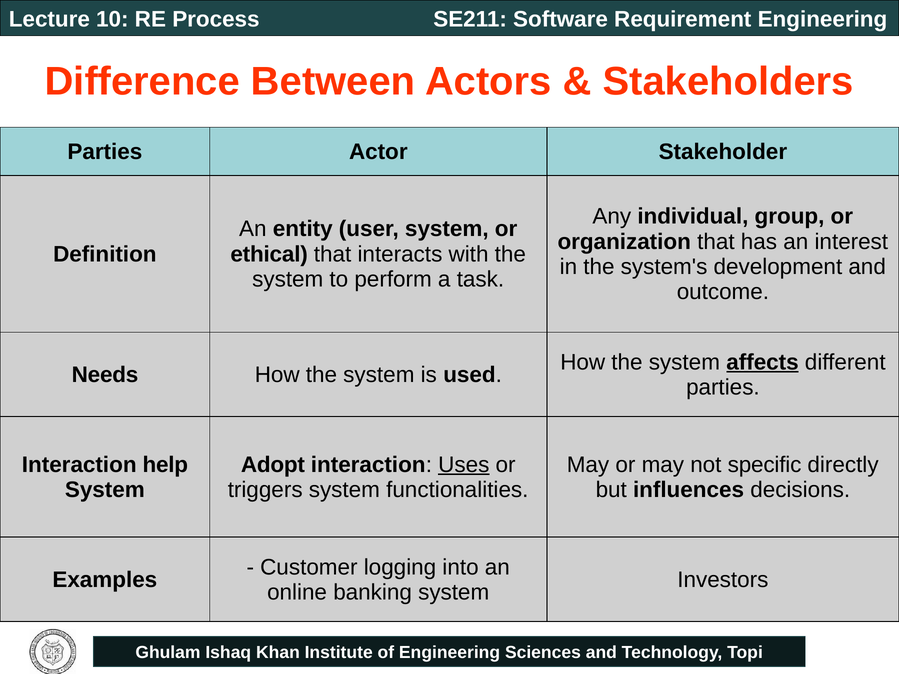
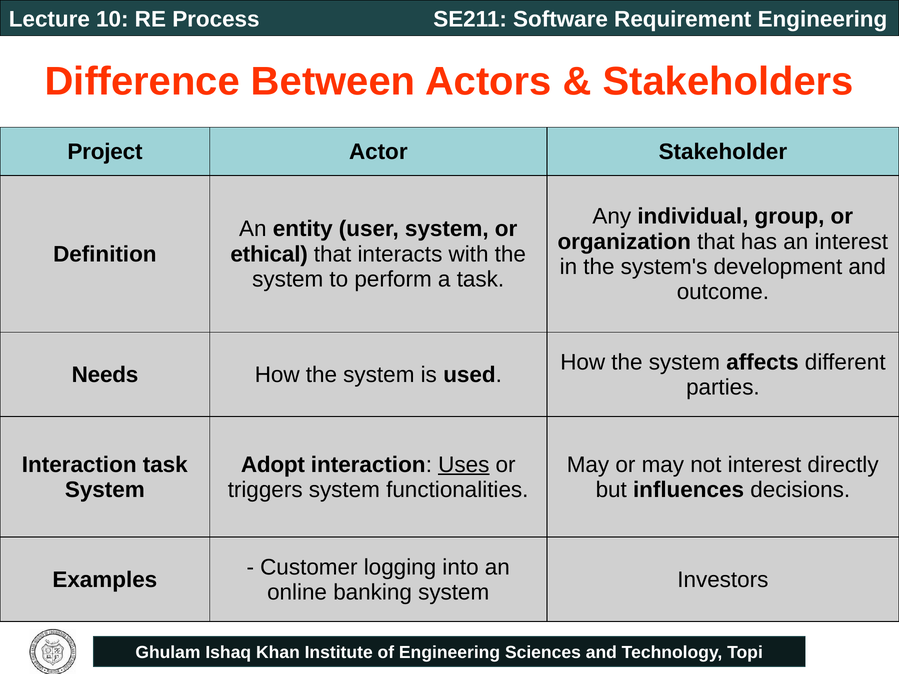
Parties at (105, 152): Parties -> Project
affects underline: present -> none
Interaction help: help -> task
not specific: specific -> interest
